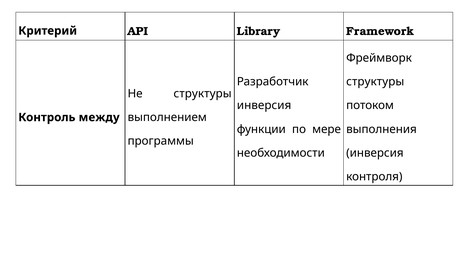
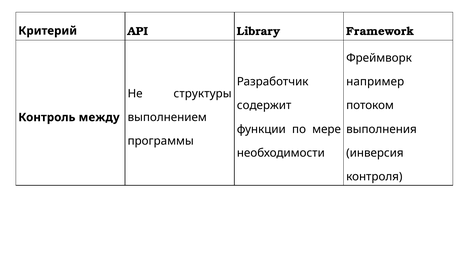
структуры at (375, 82): структуры -> например
инверсия at (264, 105): инверсия -> содержит
